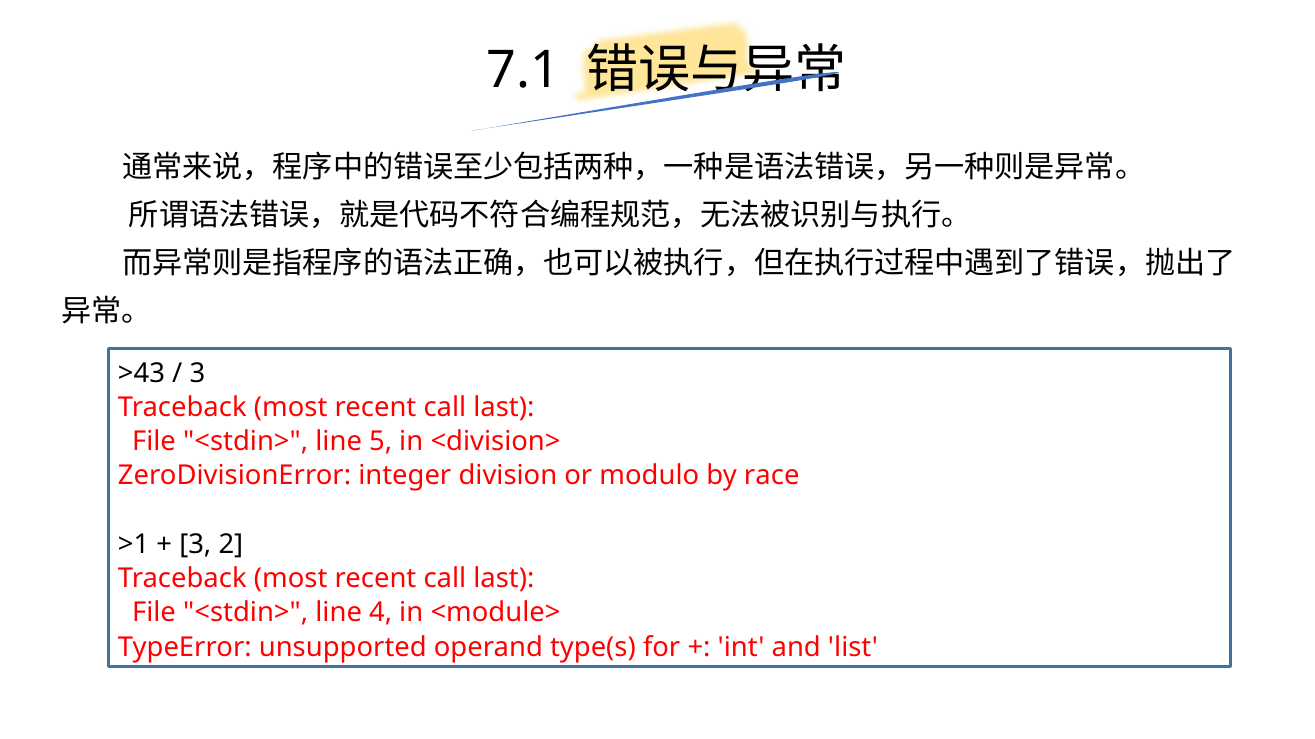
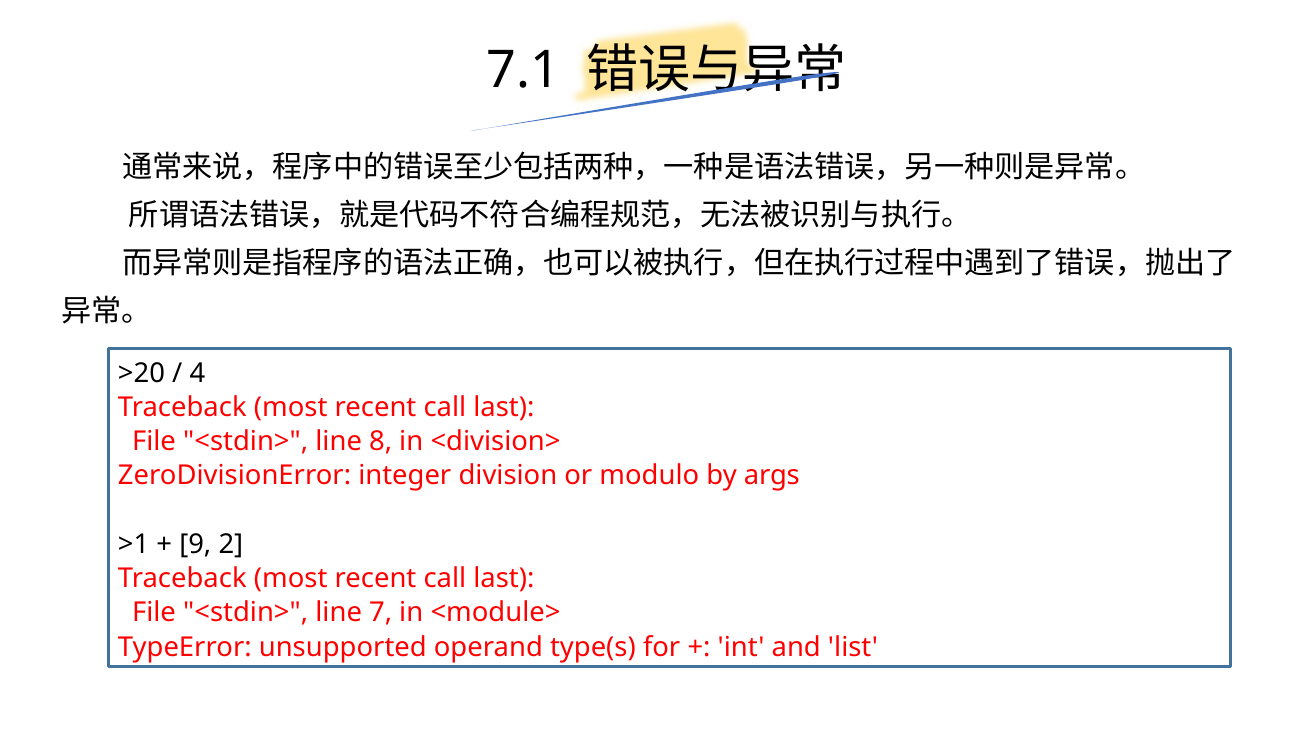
>43: >43 -> >20
3 at (197, 374): 3 -> 4
5: 5 -> 8
race: race -> args
3 at (195, 545): 3 -> 9
4: 4 -> 7
